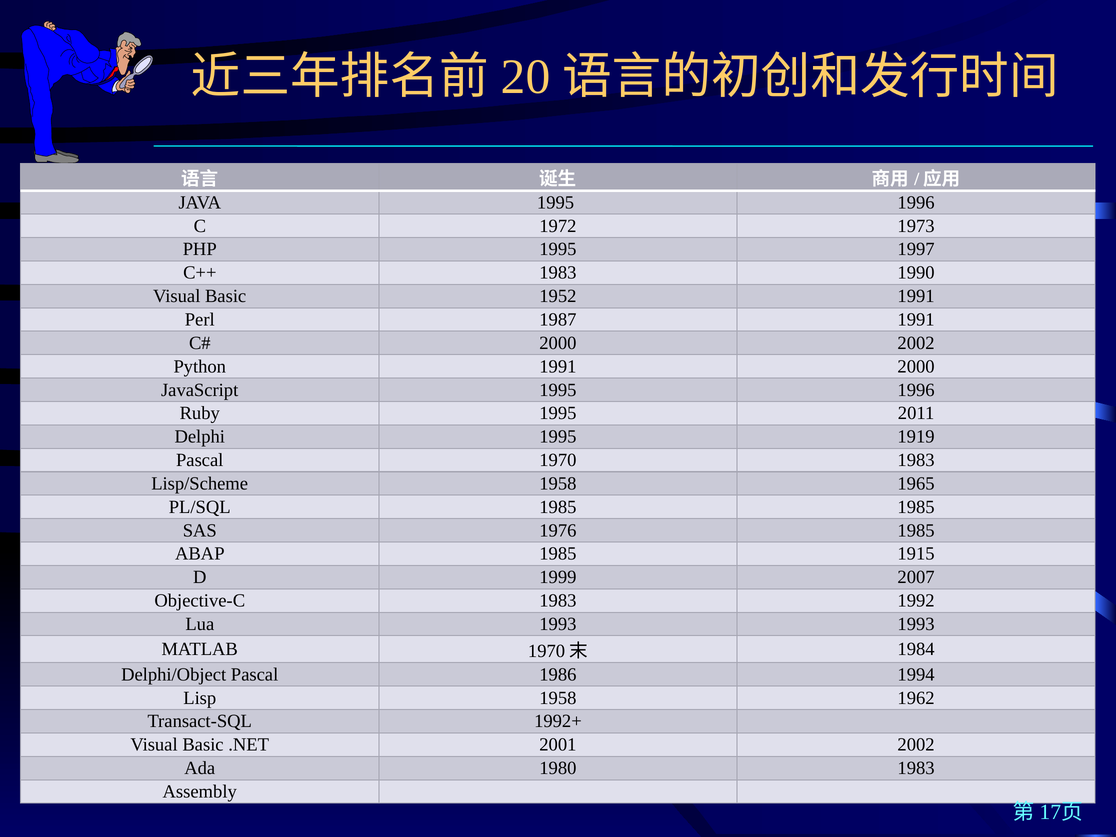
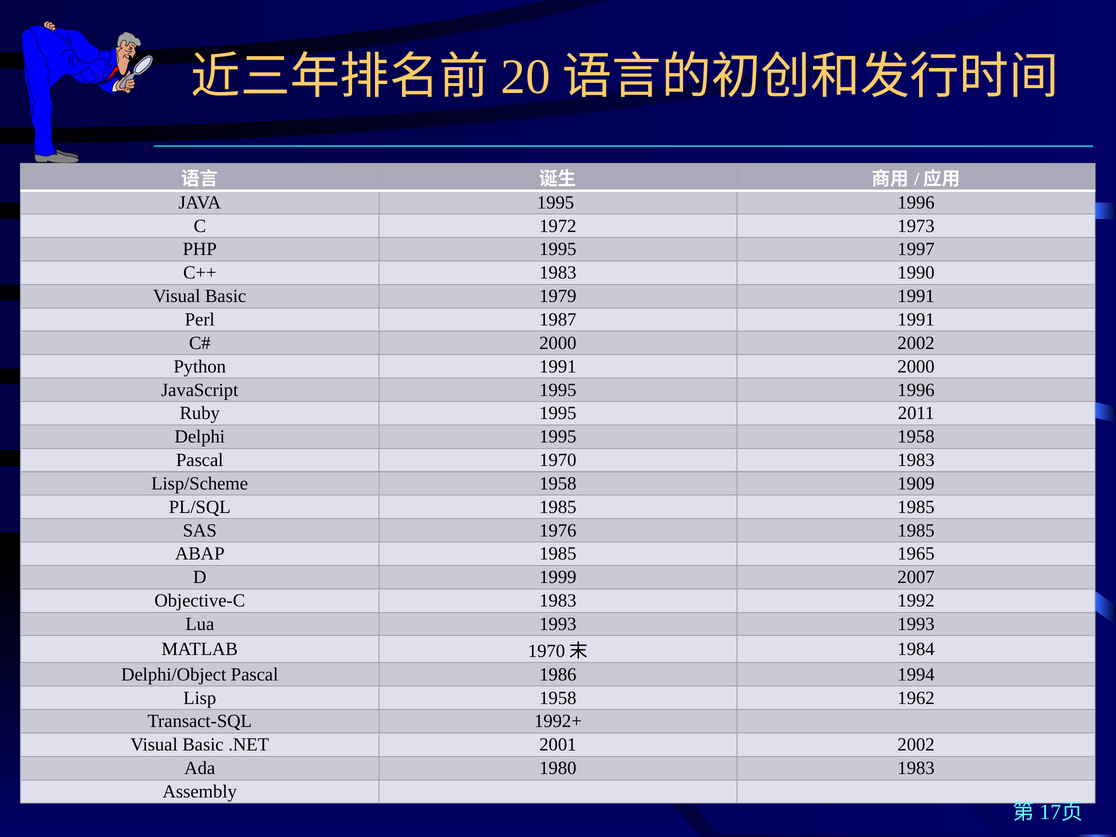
1952: 1952 -> 1979
1995 1919: 1919 -> 1958
1965: 1965 -> 1909
1915: 1915 -> 1965
